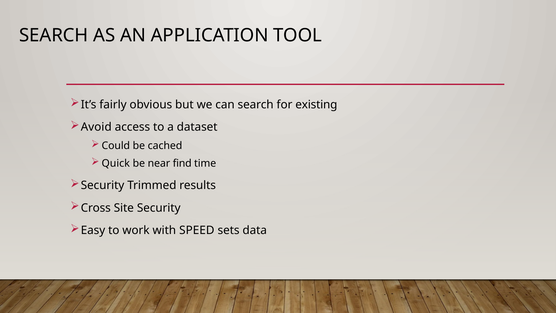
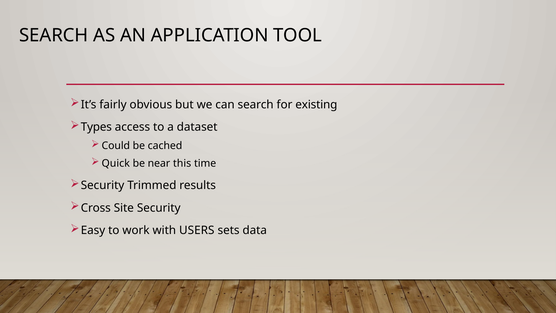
Avoid: Avoid -> Types
find: find -> this
SPEED: SPEED -> USERS
